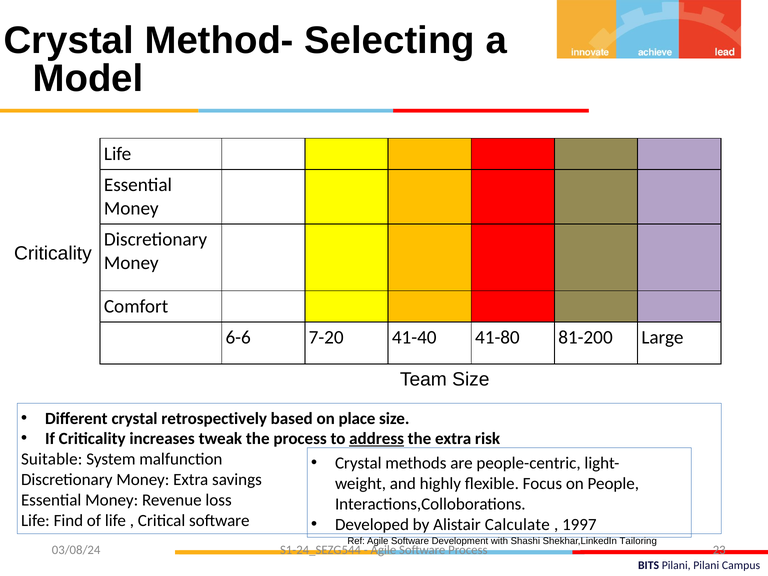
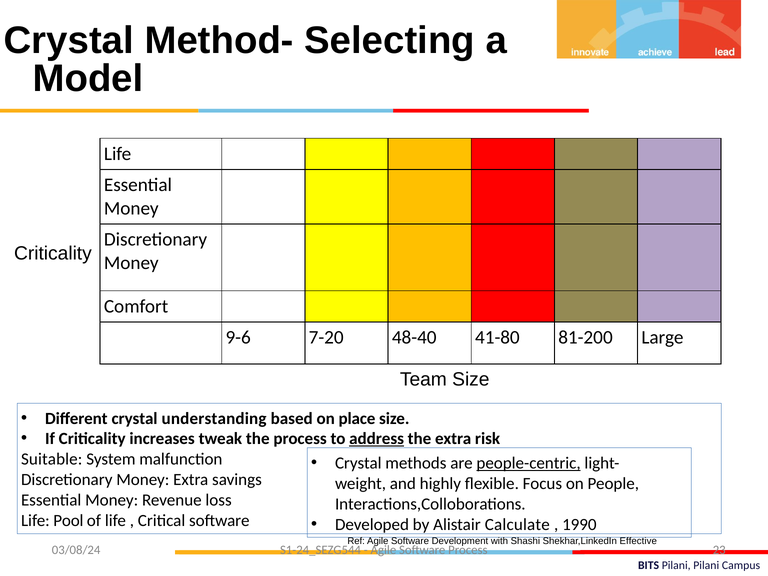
6-6: 6-6 -> 9-6
41-40: 41-40 -> 48-40
retrospectively: retrospectively -> understanding
people-centric underline: none -> present
Find: Find -> Pool
1997: 1997 -> 1990
Tailoring: Tailoring -> Effective
